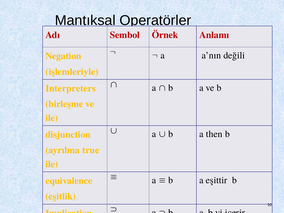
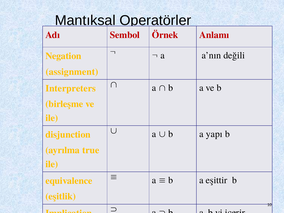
işlemleriyle: işlemleriyle -> assignment
then: then -> yapı
